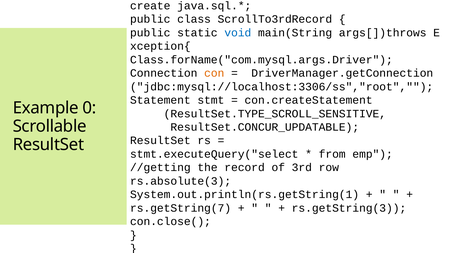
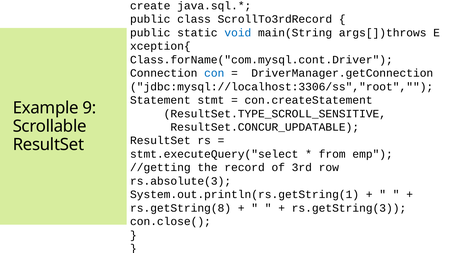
Class.forName("com.mysql.args.Driver: Class.forName("com.mysql.args.Driver -> Class.forName("com.mysql.cont.Driver
con colour: orange -> blue
0: 0 -> 9
rs.getString(7: rs.getString(7 -> rs.getString(8
